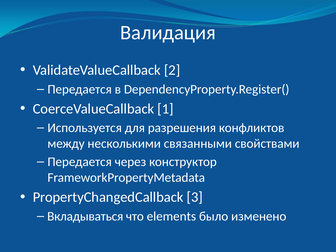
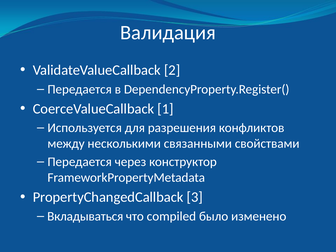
elements: elements -> compiled
